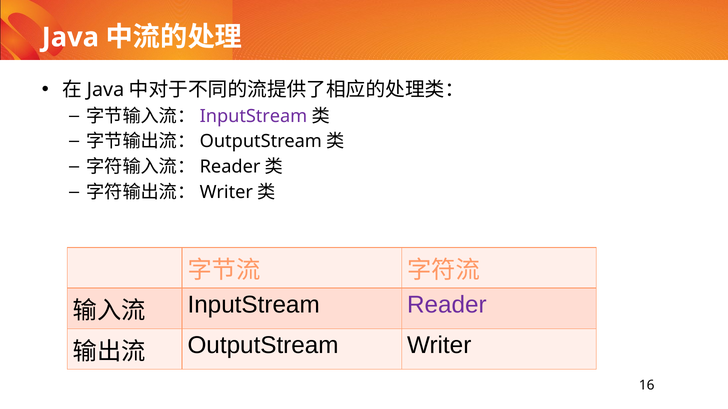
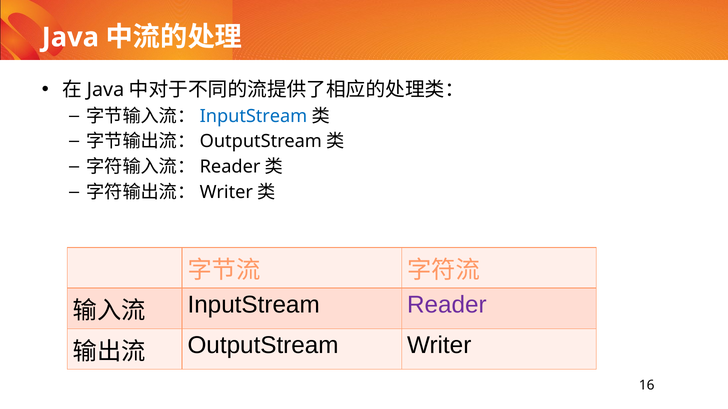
InputStream at (253, 116) colour: purple -> blue
